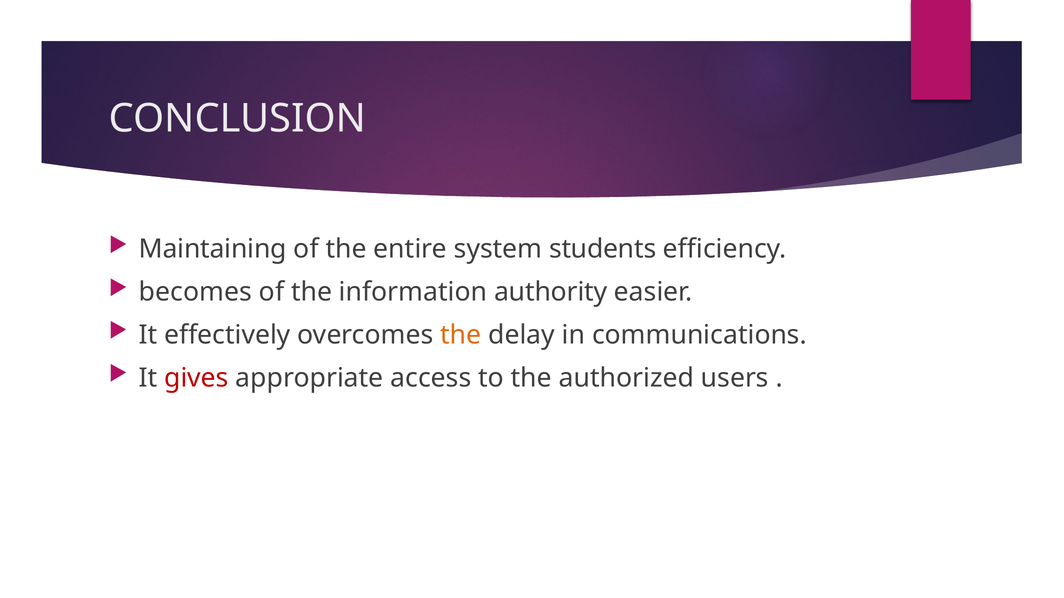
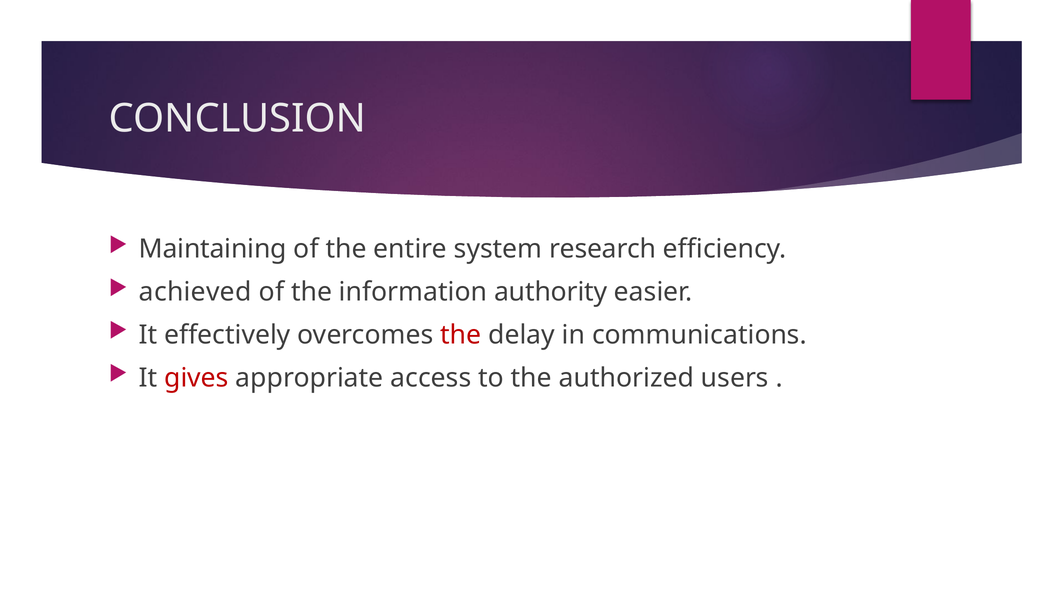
students: students -> research
becomes: becomes -> achieved
the at (461, 335) colour: orange -> red
